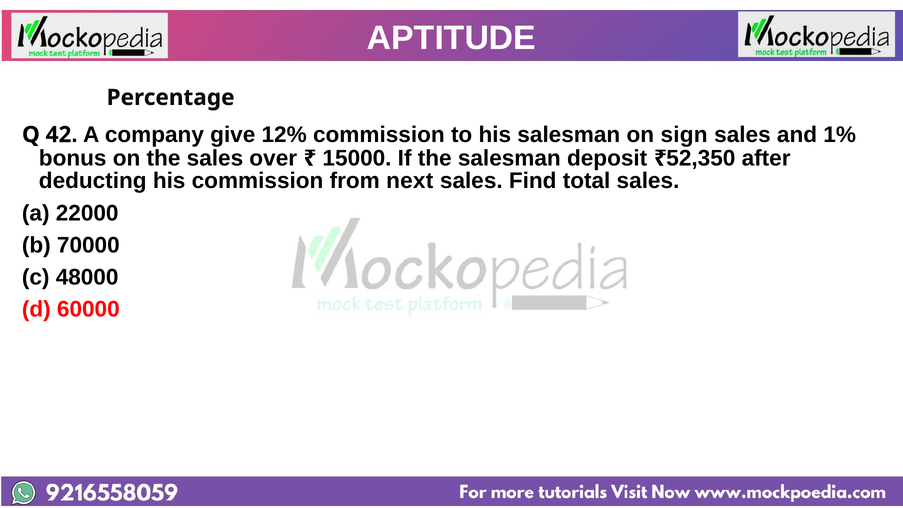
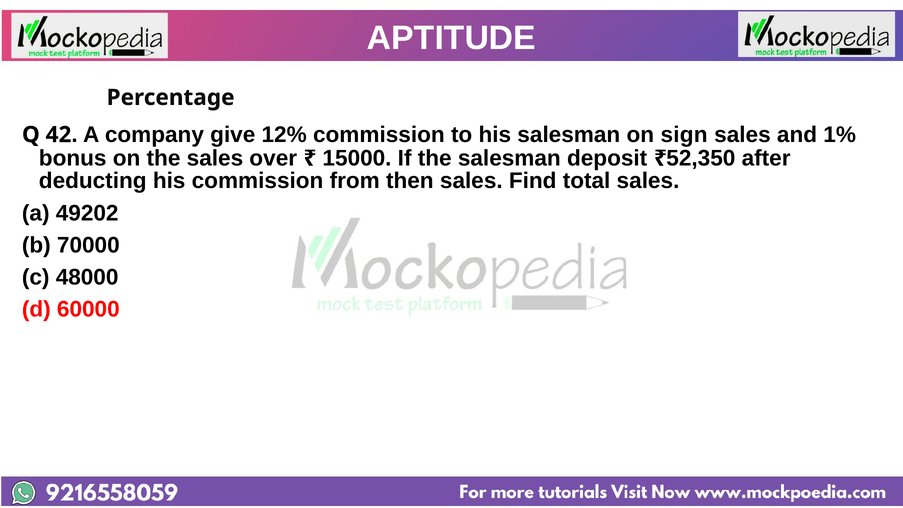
next: next -> then
22000: 22000 -> 49202
